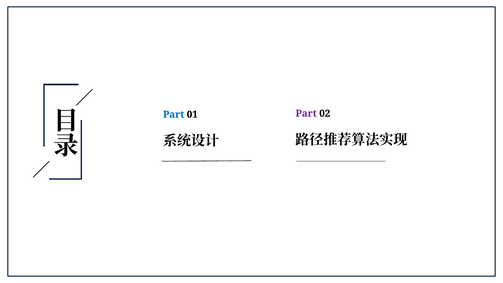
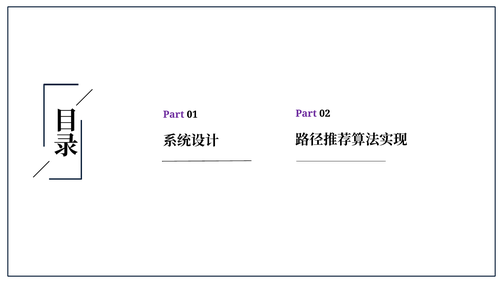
Part at (174, 114) colour: blue -> purple
